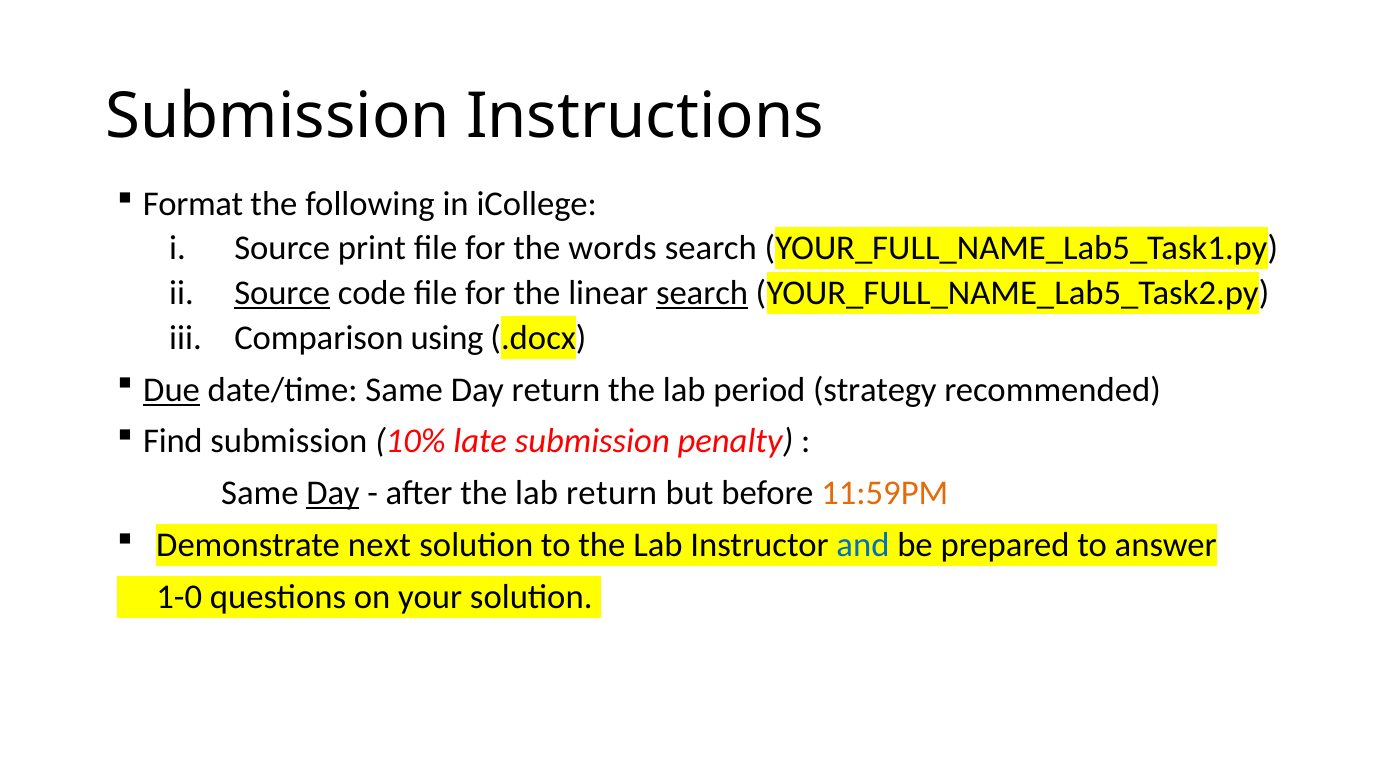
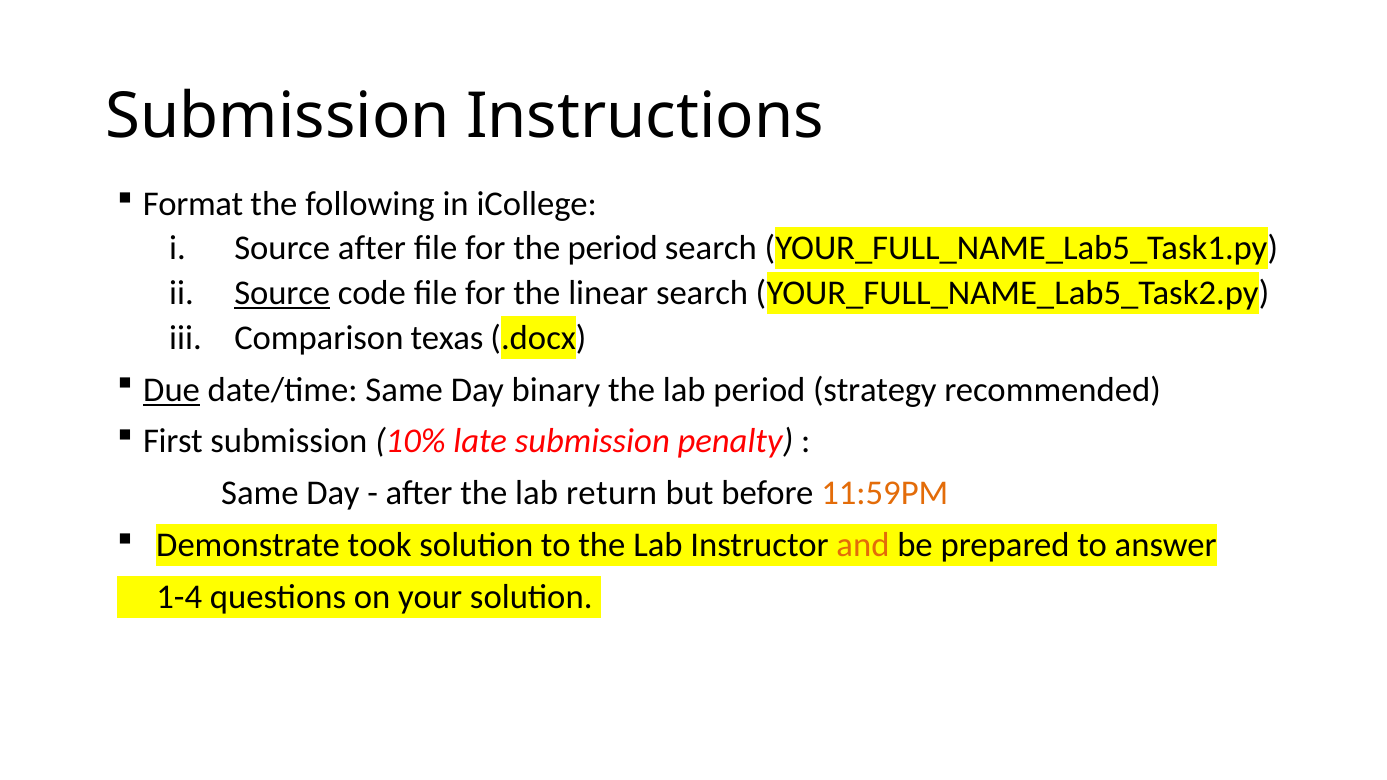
Source print: print -> after
the words: words -> period
search at (702, 293) underline: present -> none
using: using -> texas
Day return: return -> binary
Find: Find -> First
Day at (333, 494) underline: present -> none
next: next -> took
and colour: blue -> orange
1-0: 1-0 -> 1-4
